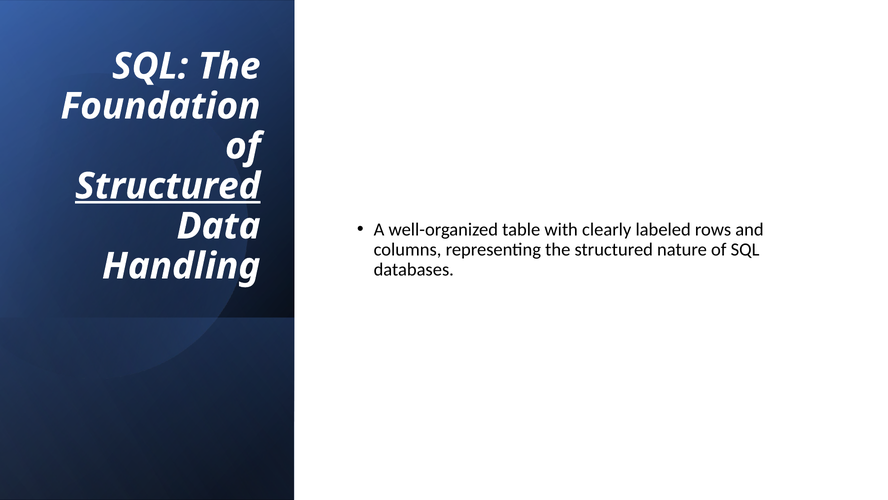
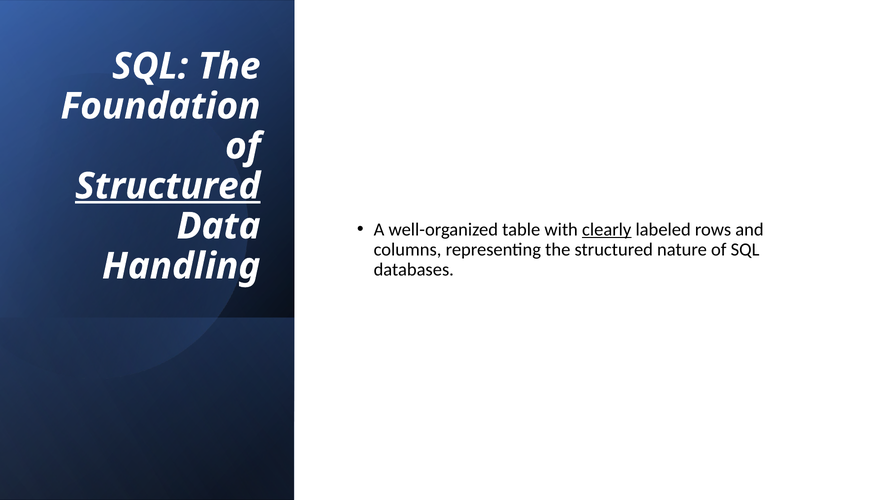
clearly underline: none -> present
